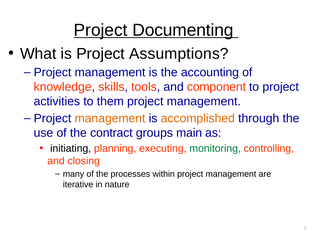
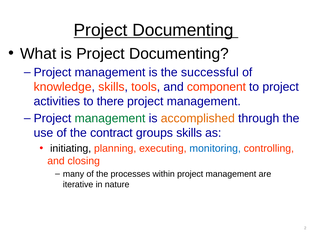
is Project Assumptions: Assumptions -> Documenting
accounting: accounting -> successful
them: them -> there
management at (110, 118) colour: orange -> green
groups main: main -> skills
monitoring colour: green -> blue
